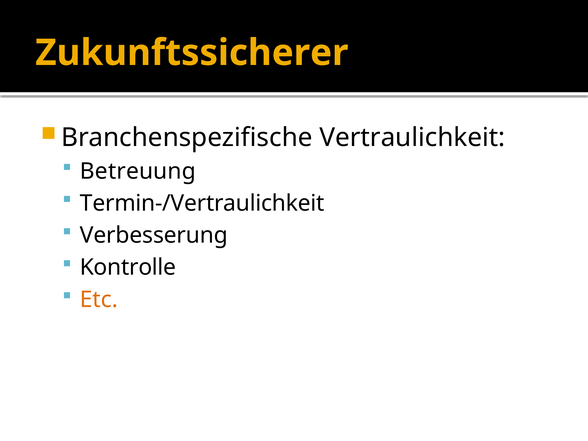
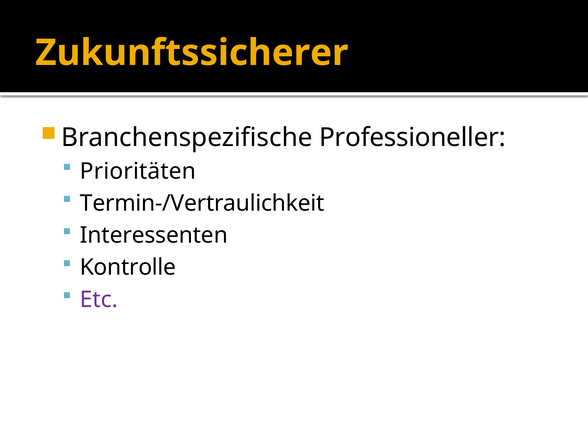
Vertraulichkeit: Vertraulichkeit -> Professioneller
Betreuung: Betreuung -> Prioritäten
Verbesserung: Verbesserung -> Interessenten
Etc colour: orange -> purple
